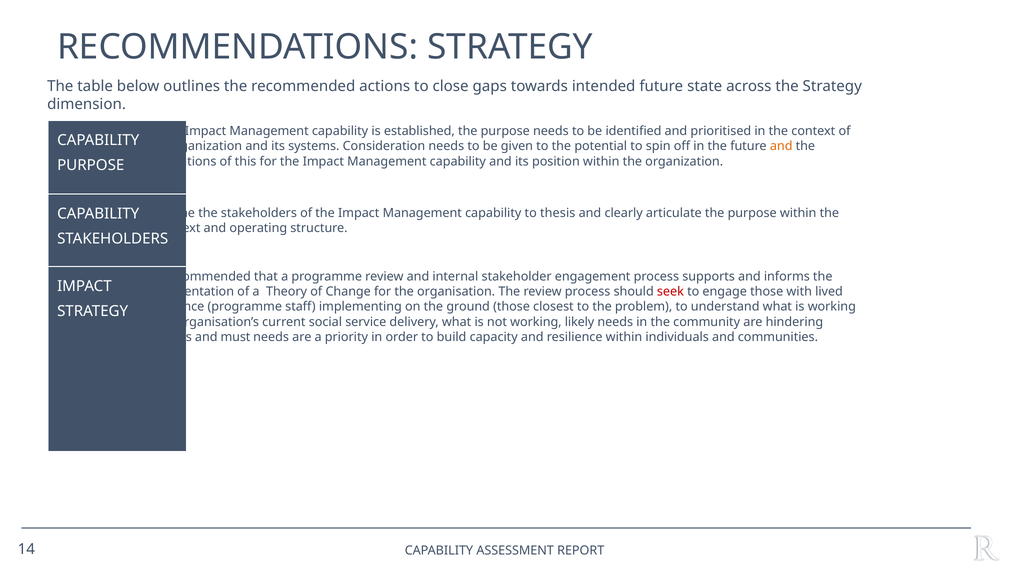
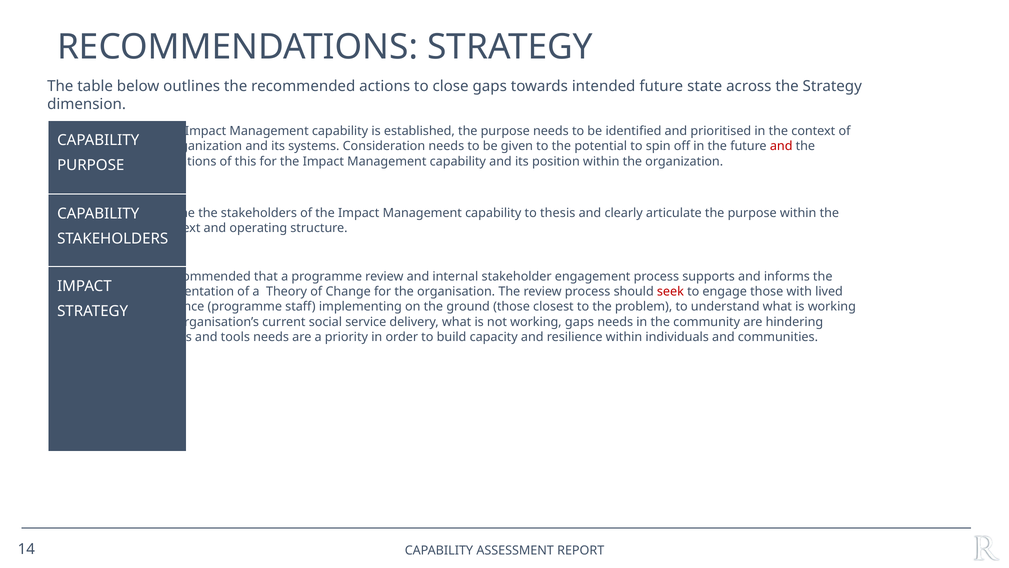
and at (781, 146) colour: orange -> red
working likely: likely -> gaps
must: must -> tools
